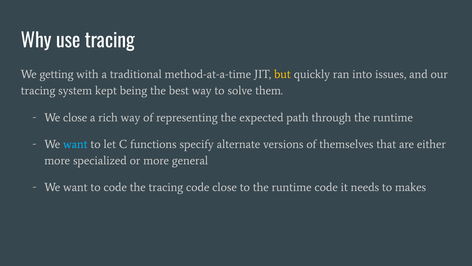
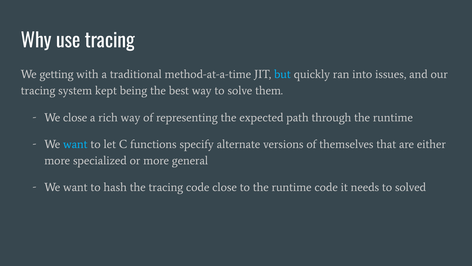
but colour: yellow -> light blue
to code: code -> hash
makes: makes -> solved
